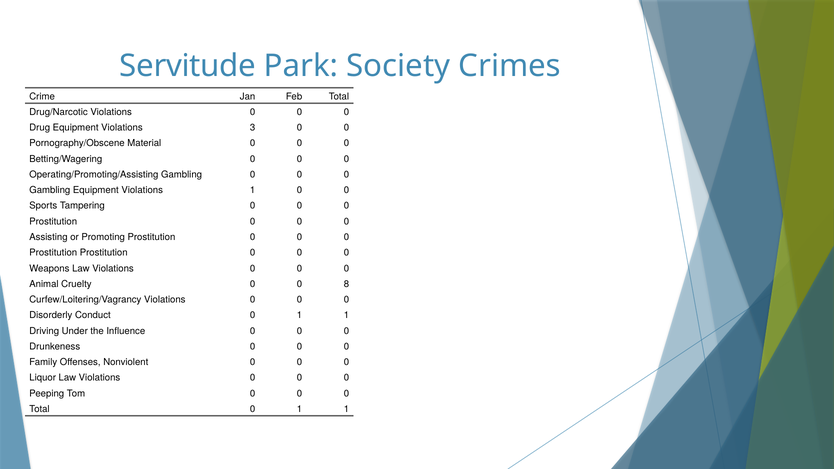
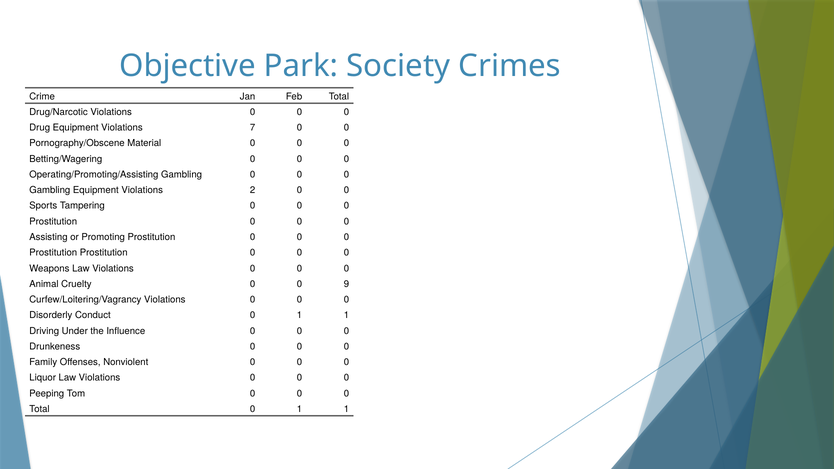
Servitude: Servitude -> Objective
3: 3 -> 7
Violations 1: 1 -> 2
8: 8 -> 9
